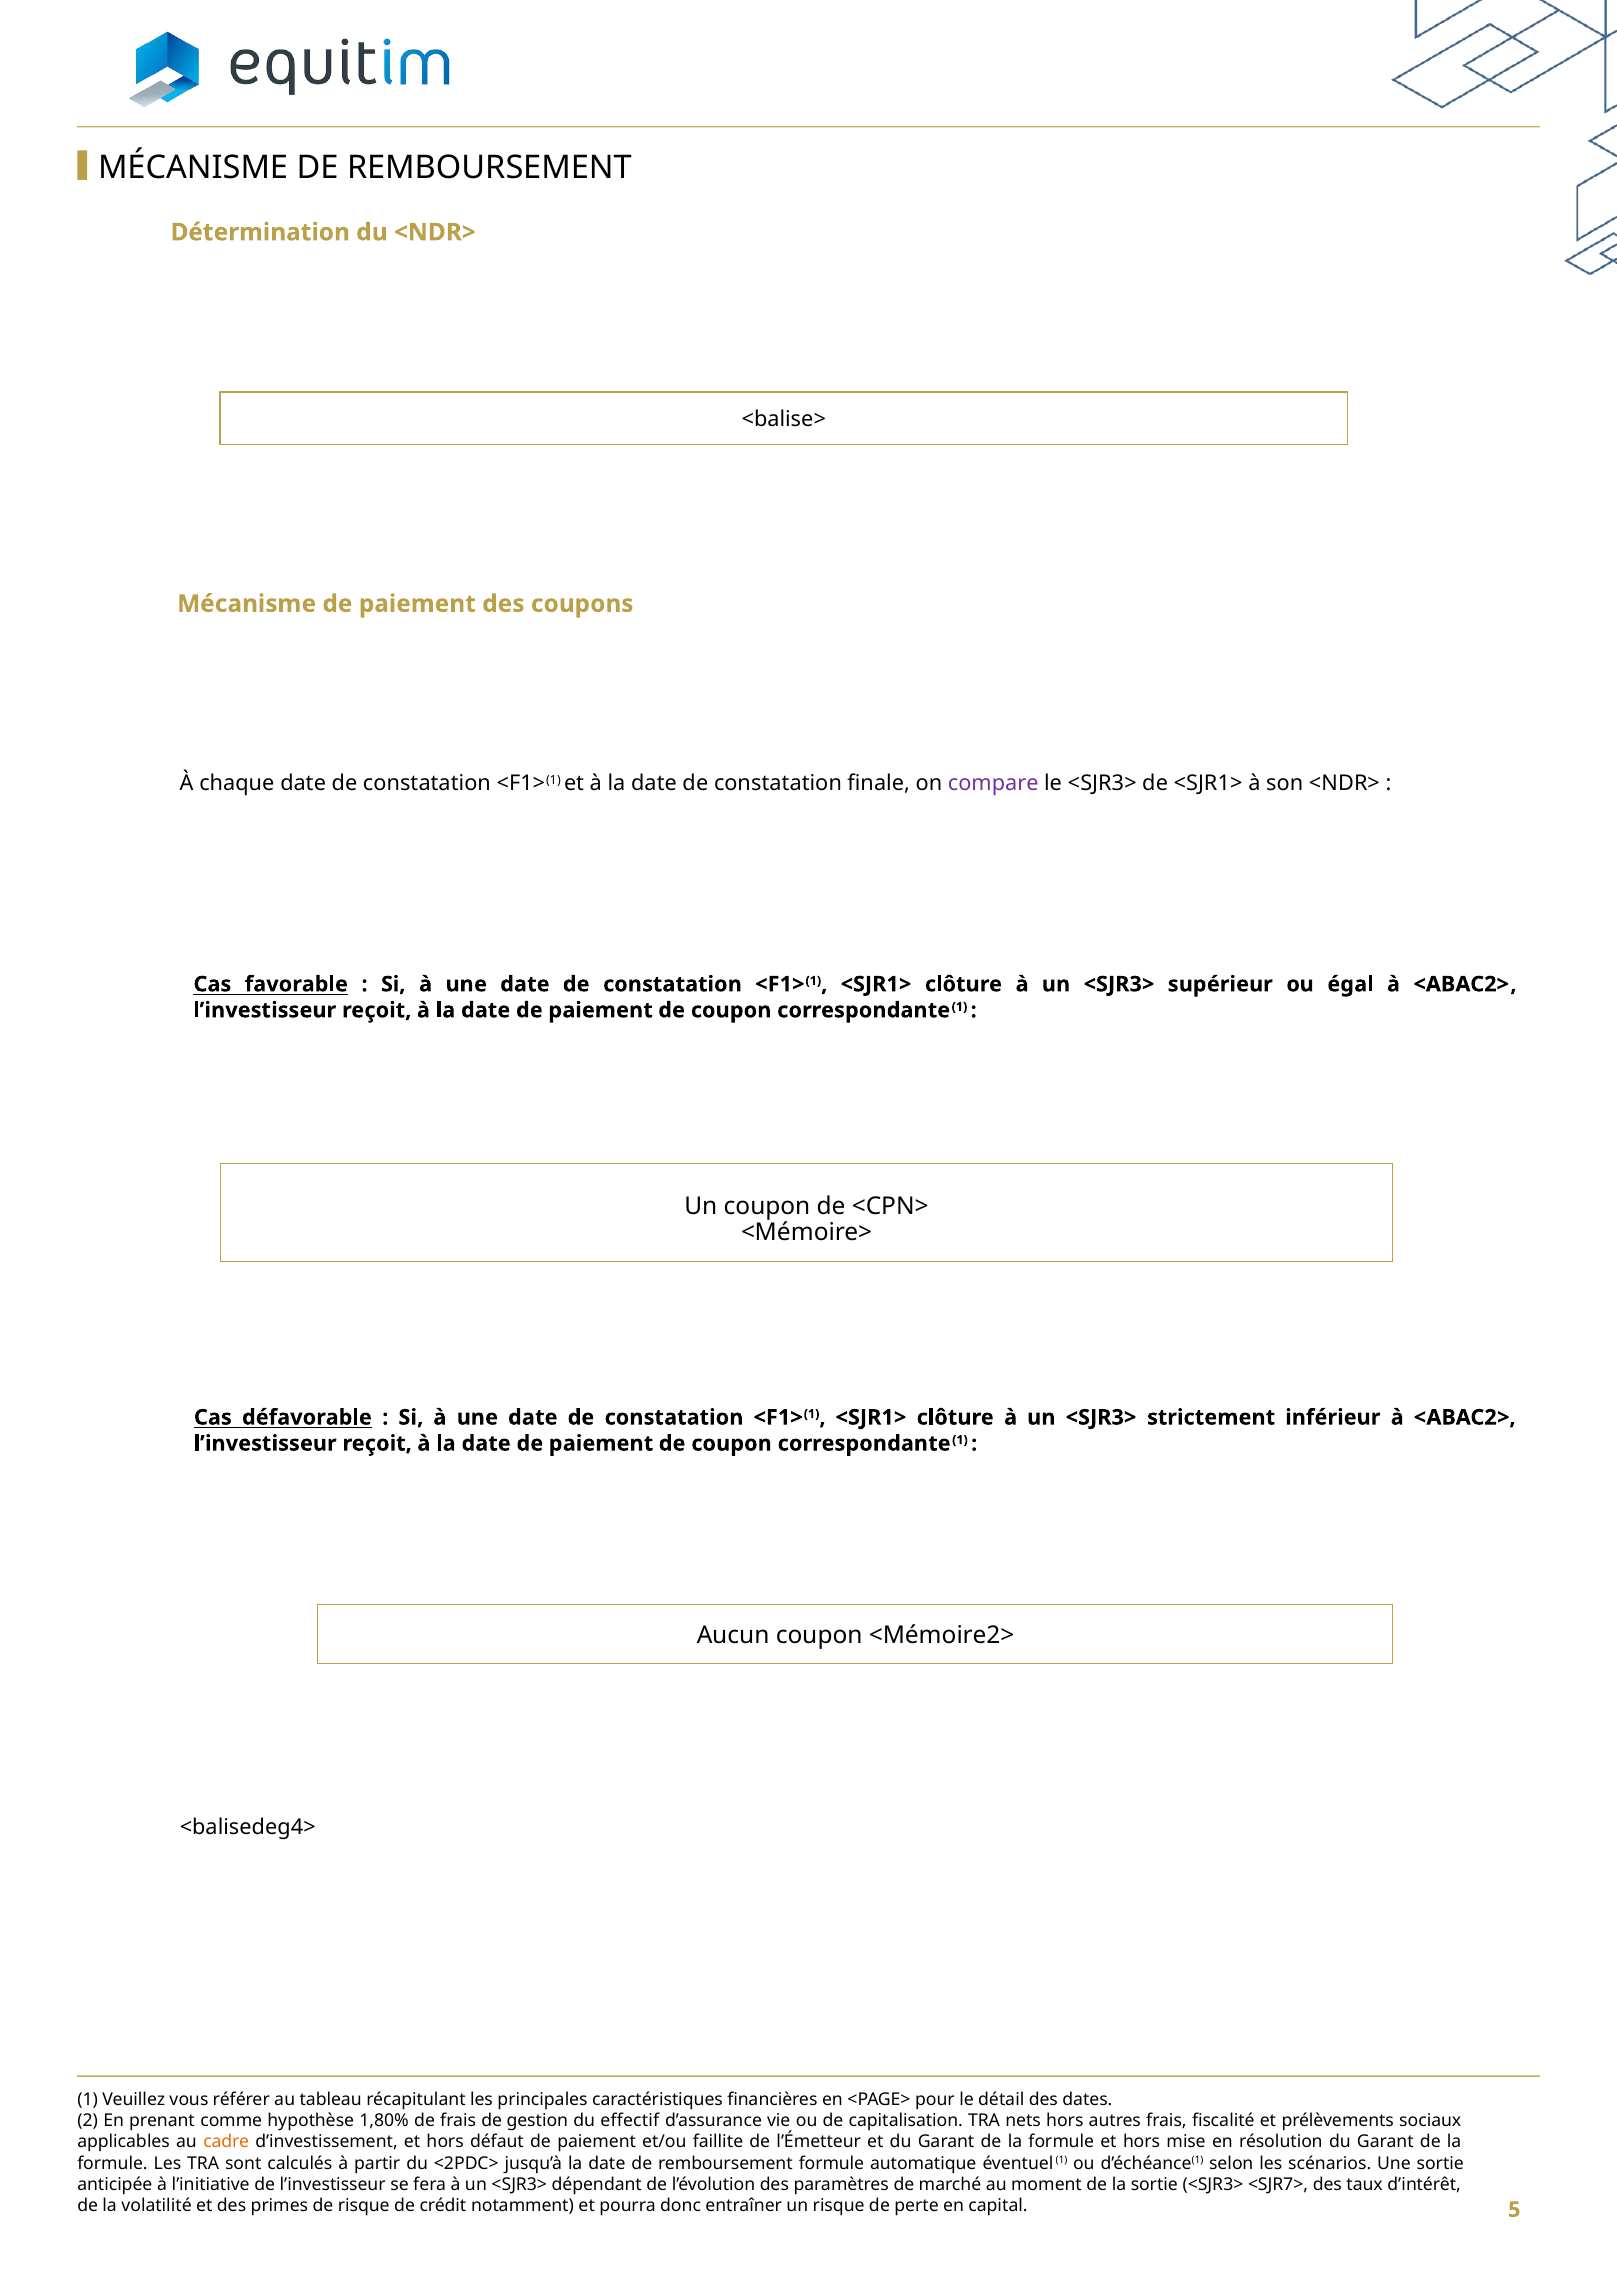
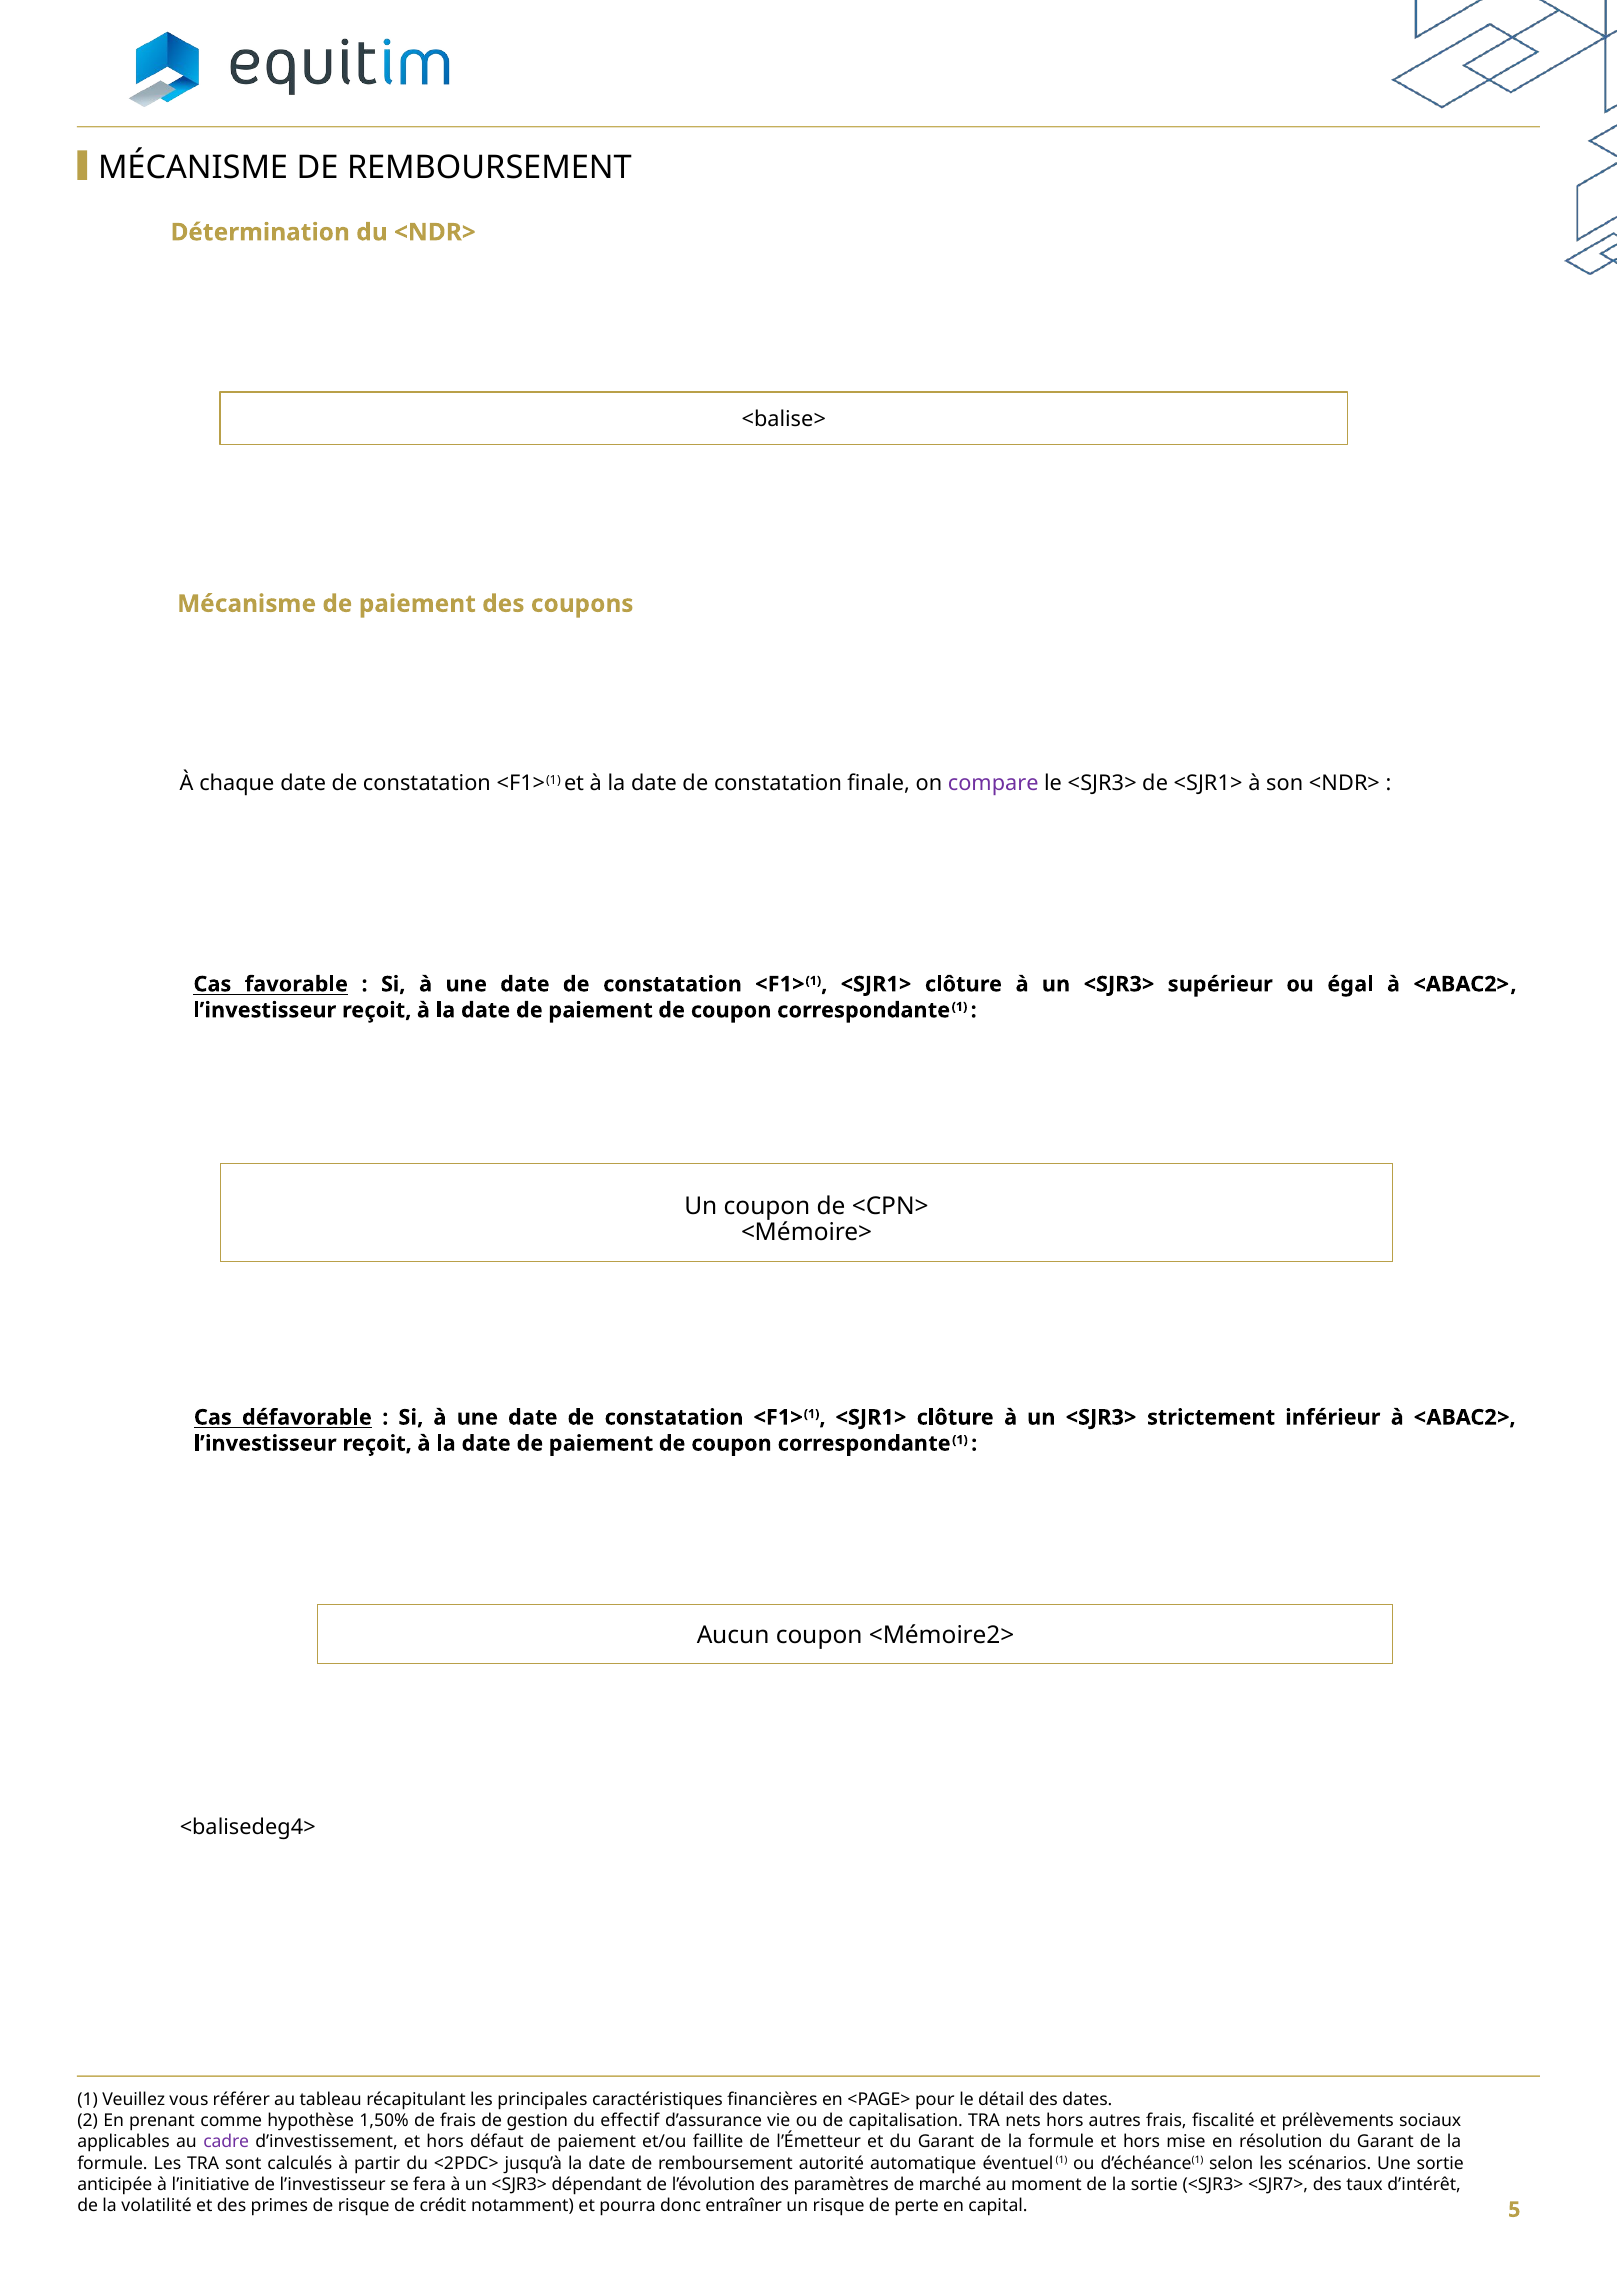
1,80%: 1,80% -> 1,50%
cadre colour: orange -> purple
remboursement formule: formule -> autorité
